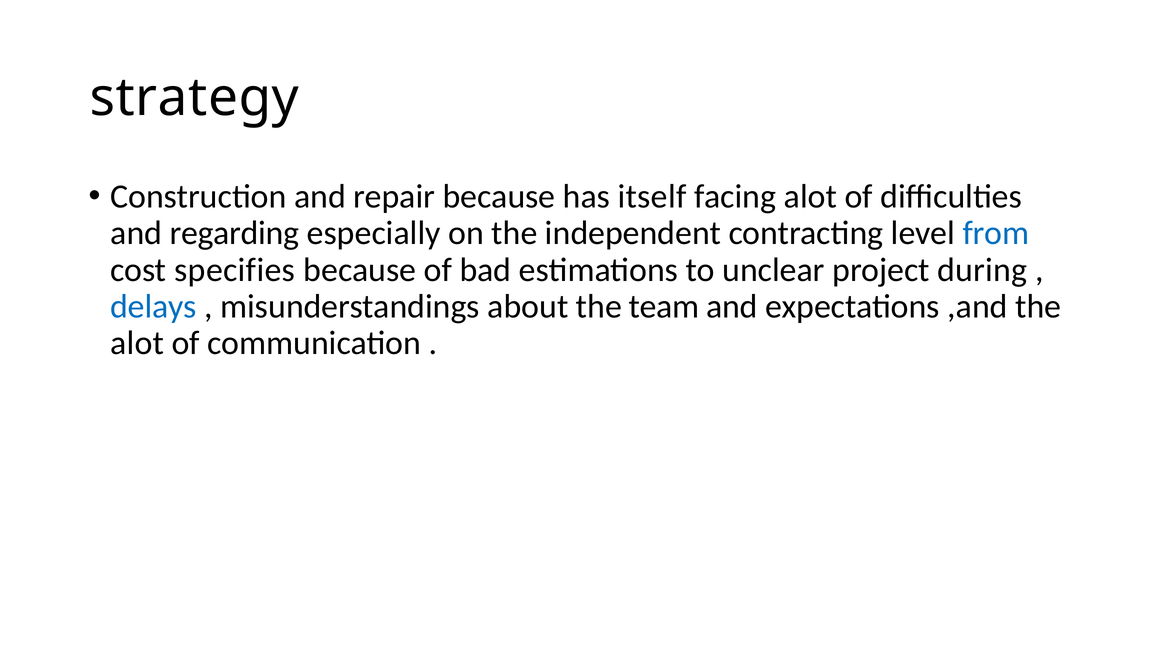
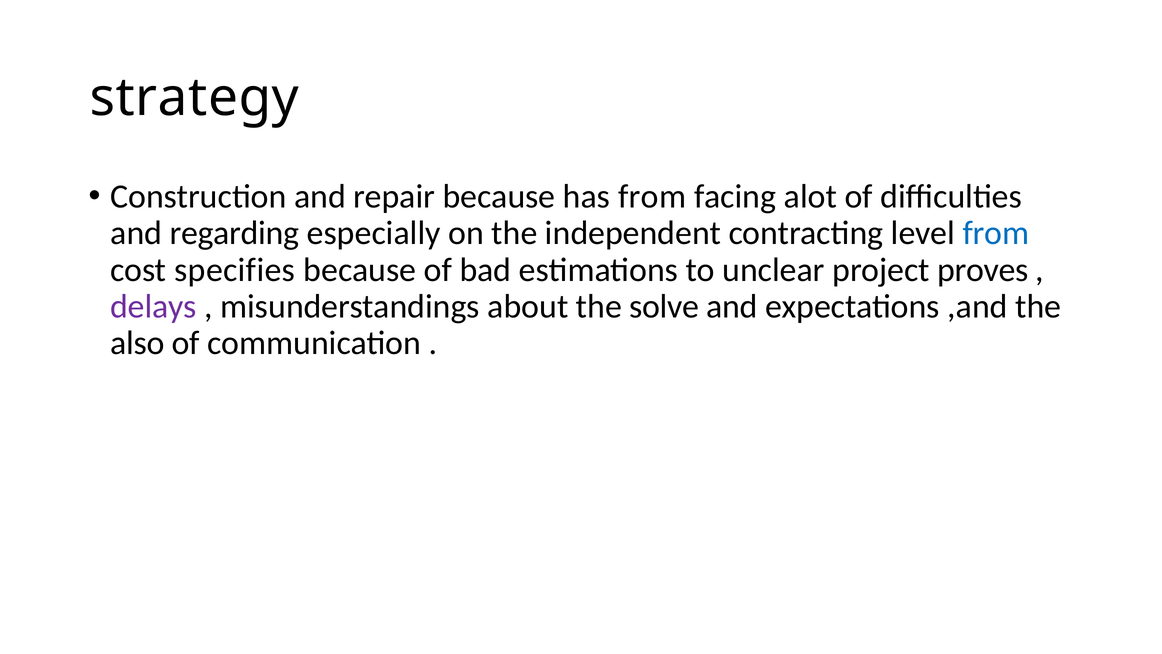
has itself: itself -> from
during: during -> proves
delays colour: blue -> purple
team: team -> solve
alot at (137, 343): alot -> also
